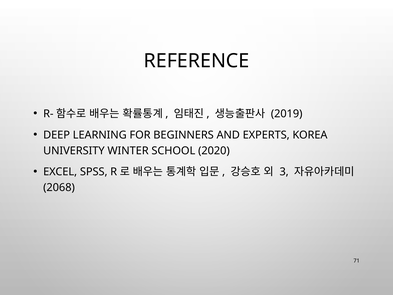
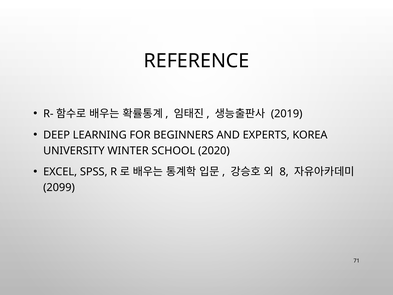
3: 3 -> 8
2068: 2068 -> 2099
